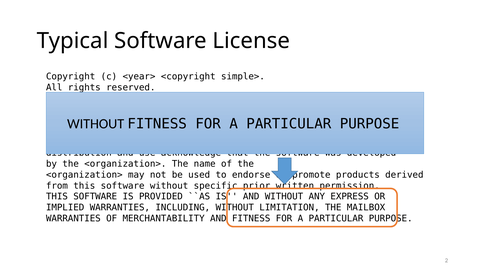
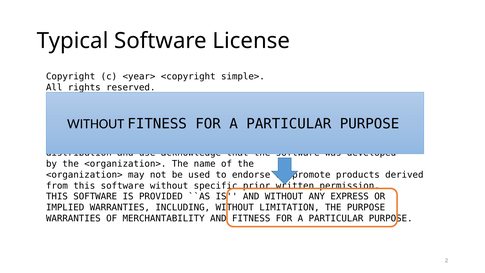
THE MAILBOX: MAILBOX -> PURPOSE
